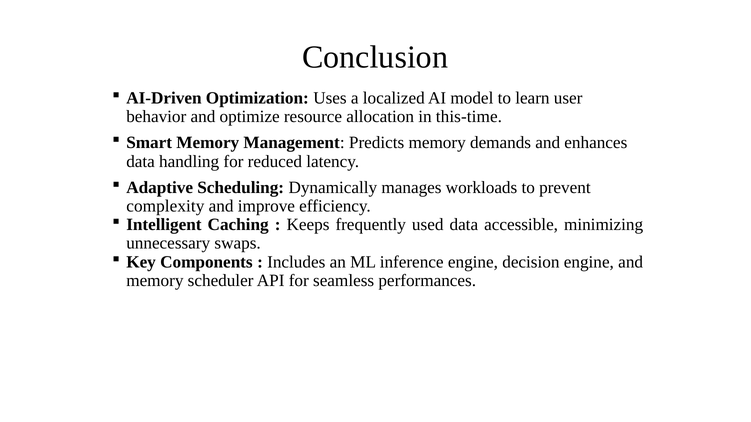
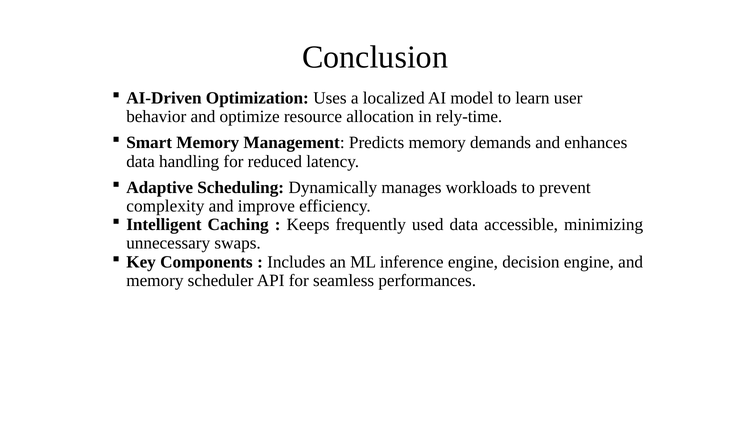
this-time: this-time -> rely-time
